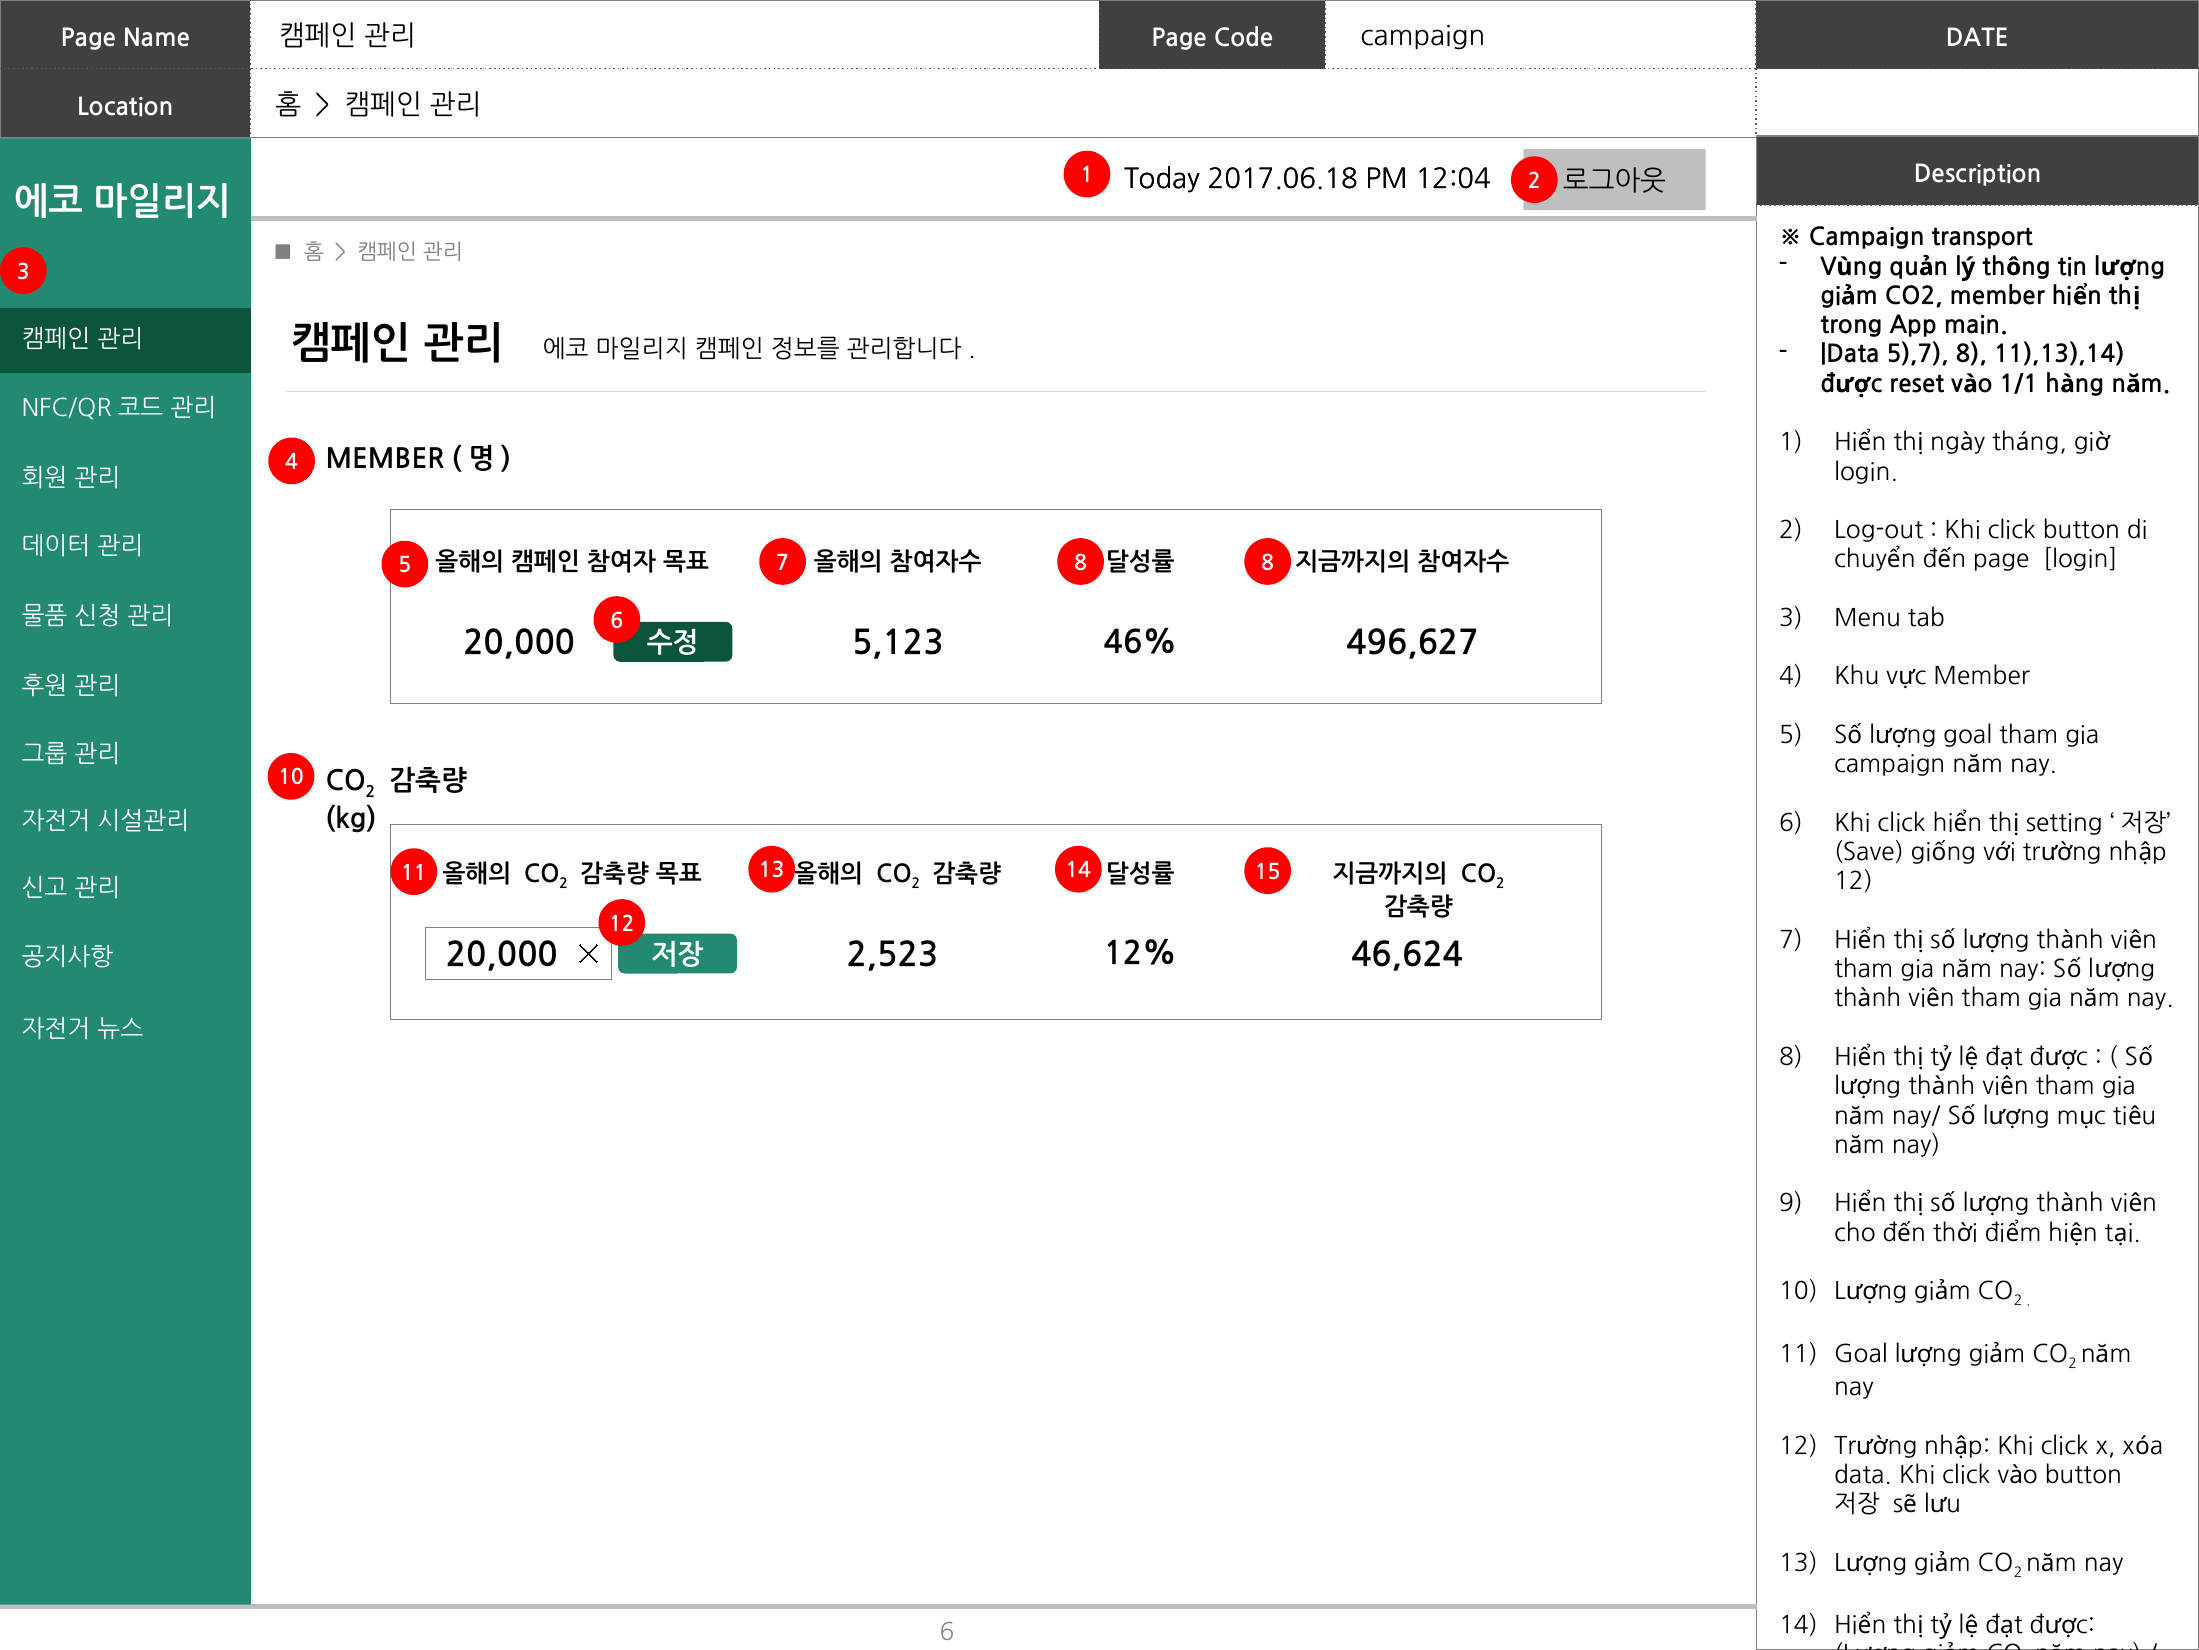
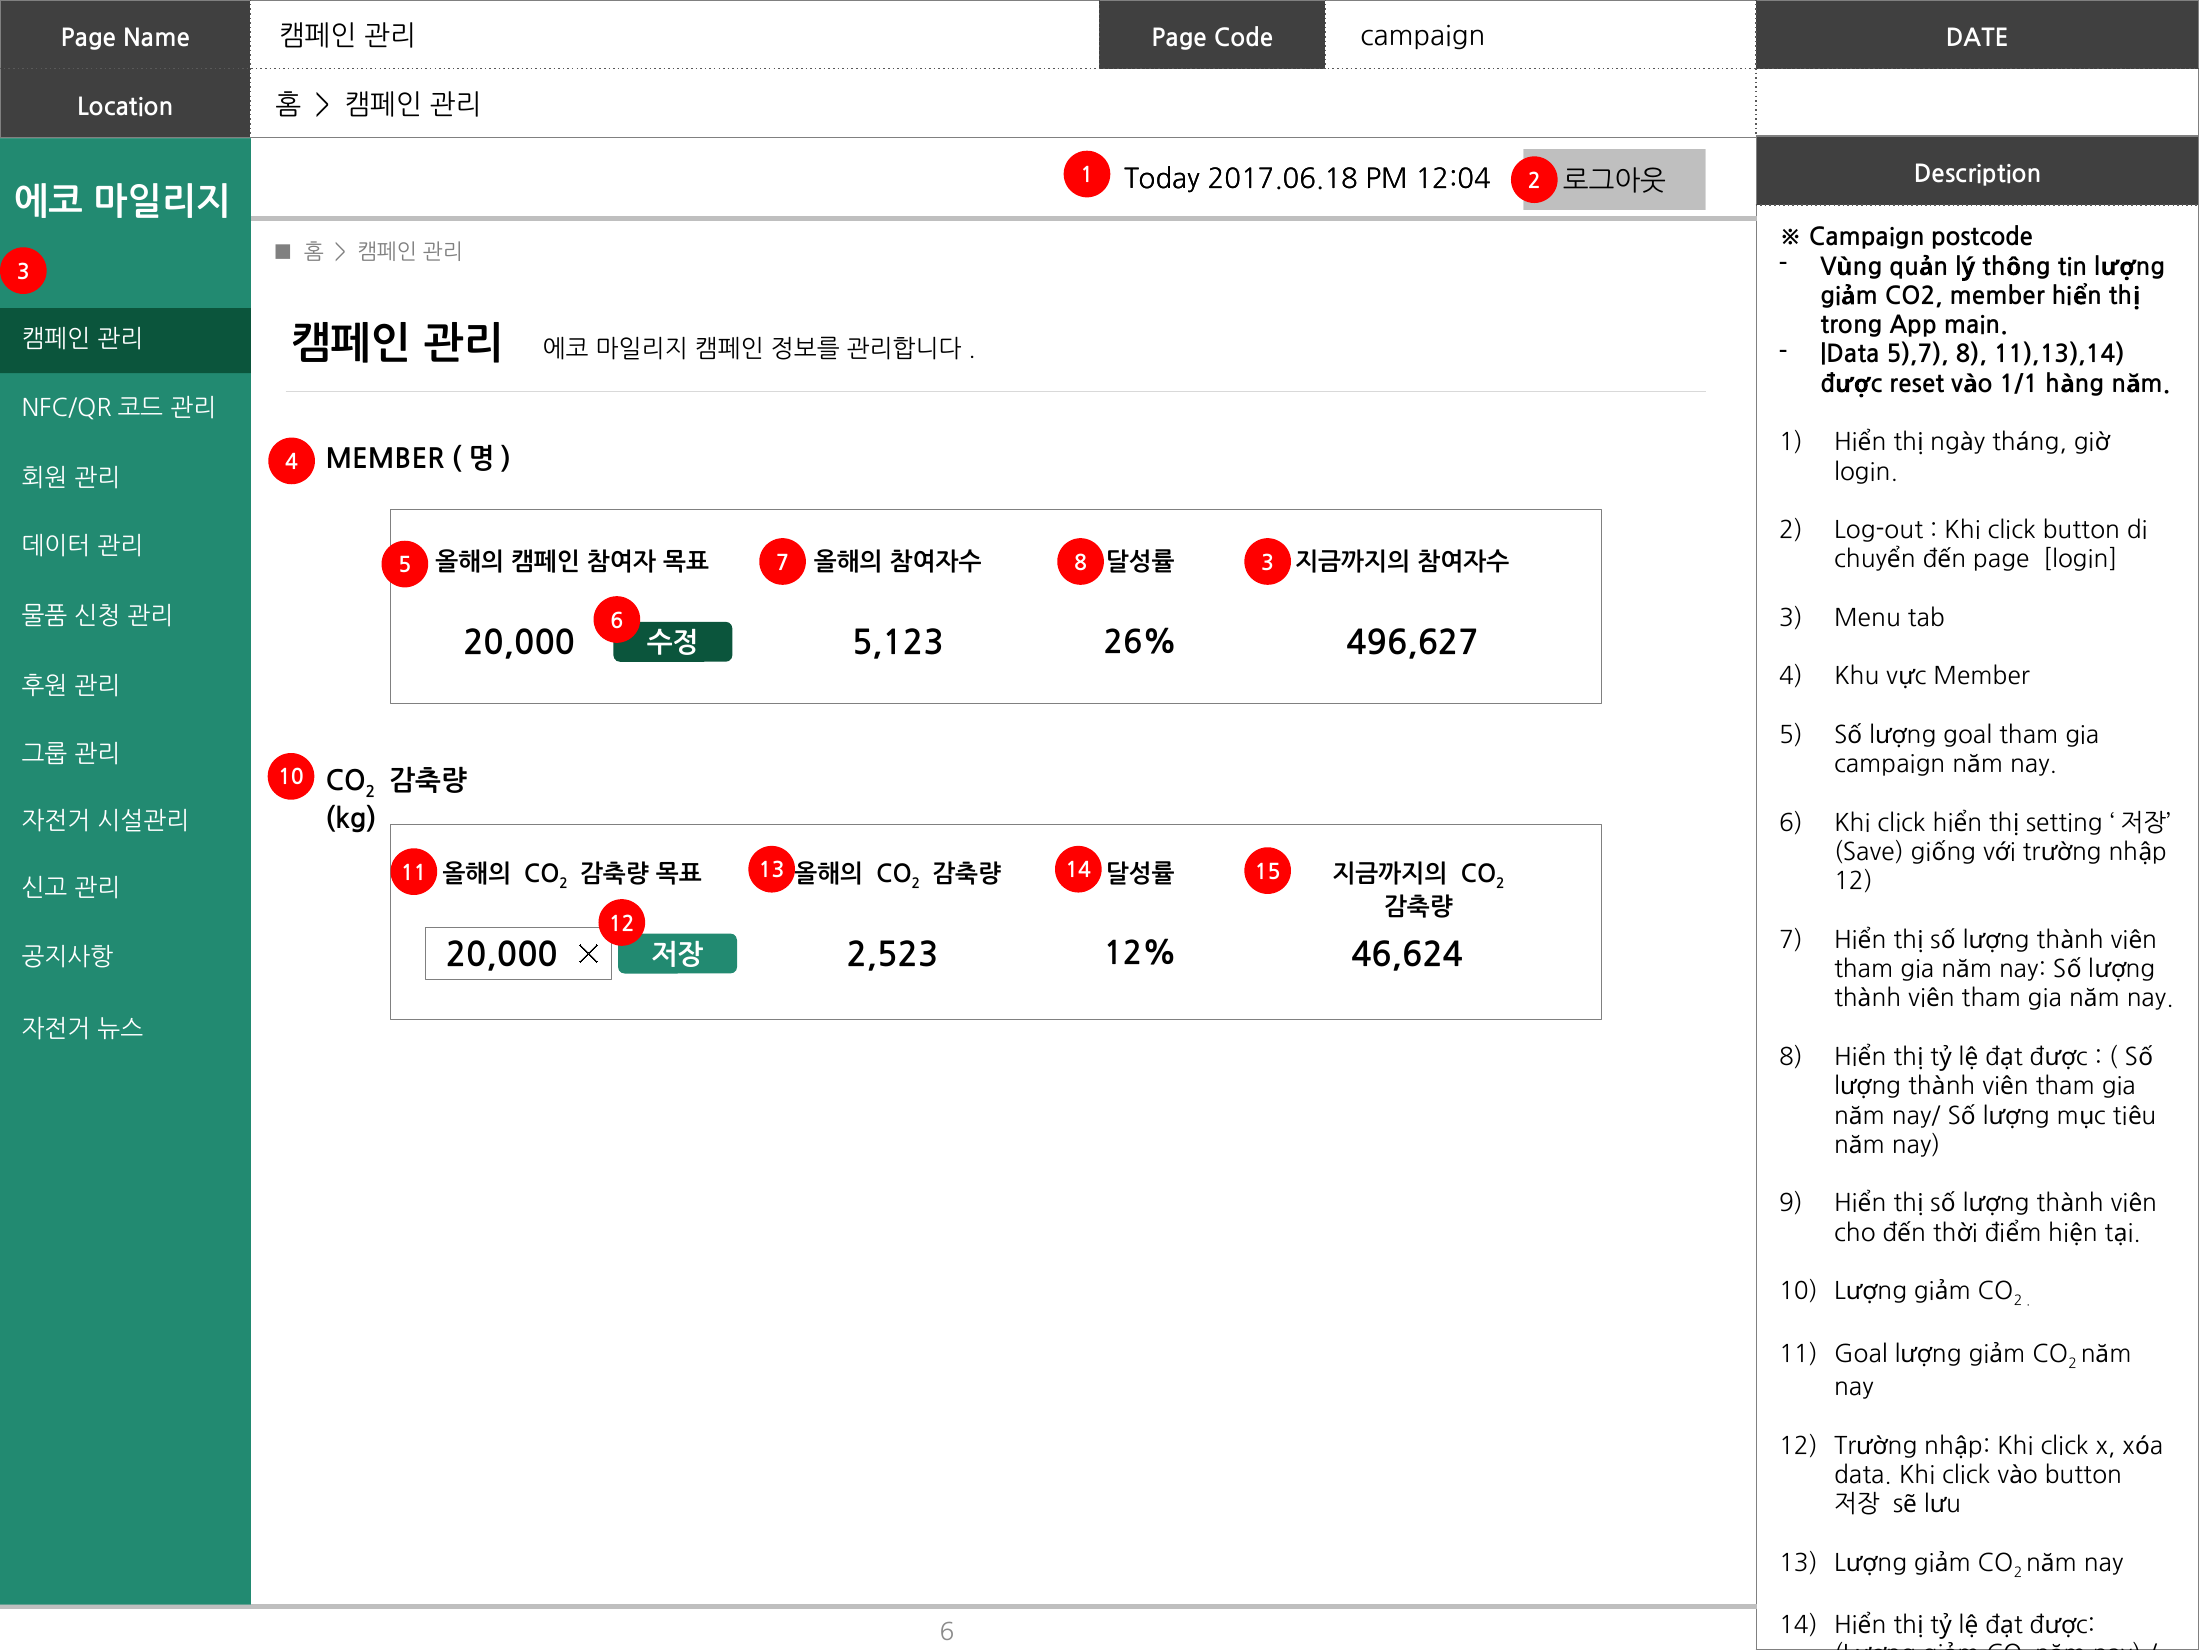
transport: transport -> postcode
8 8: 8 -> 3
46%: 46% -> 26%
